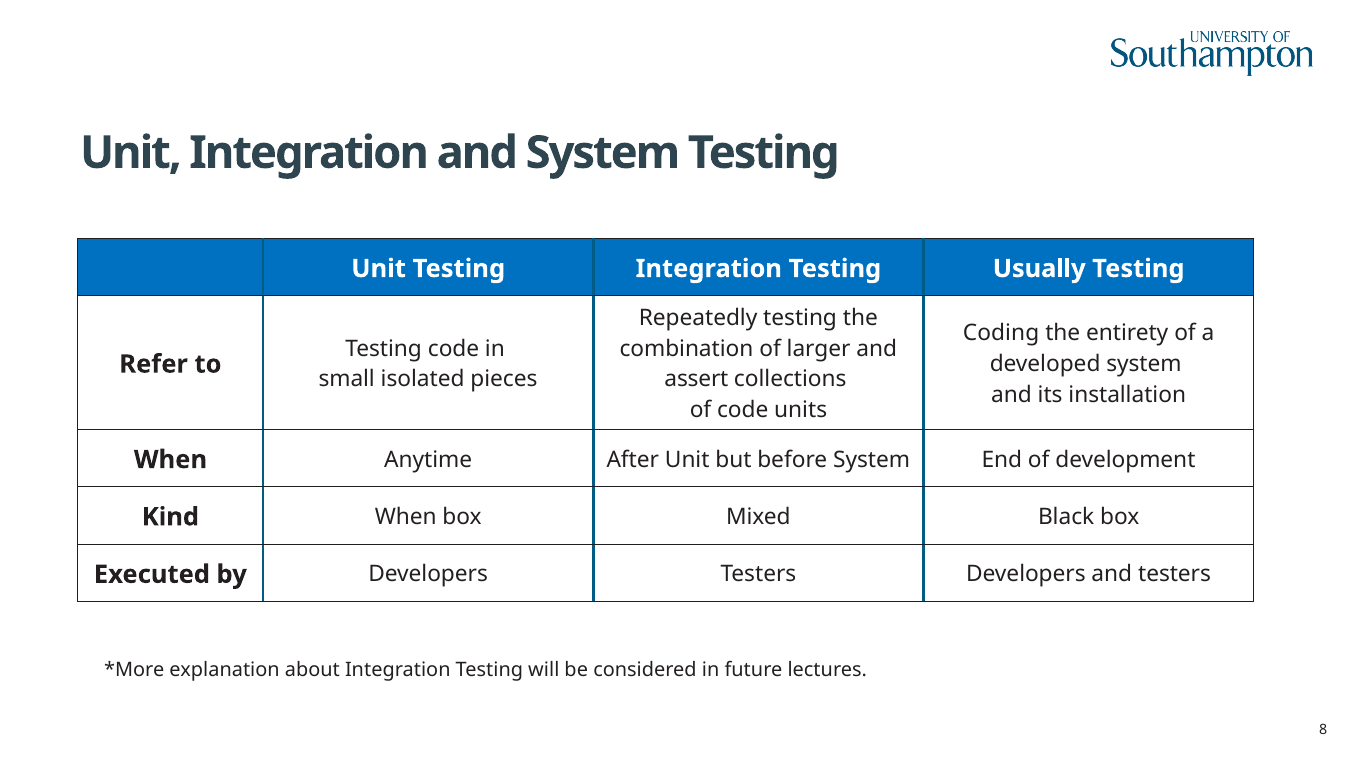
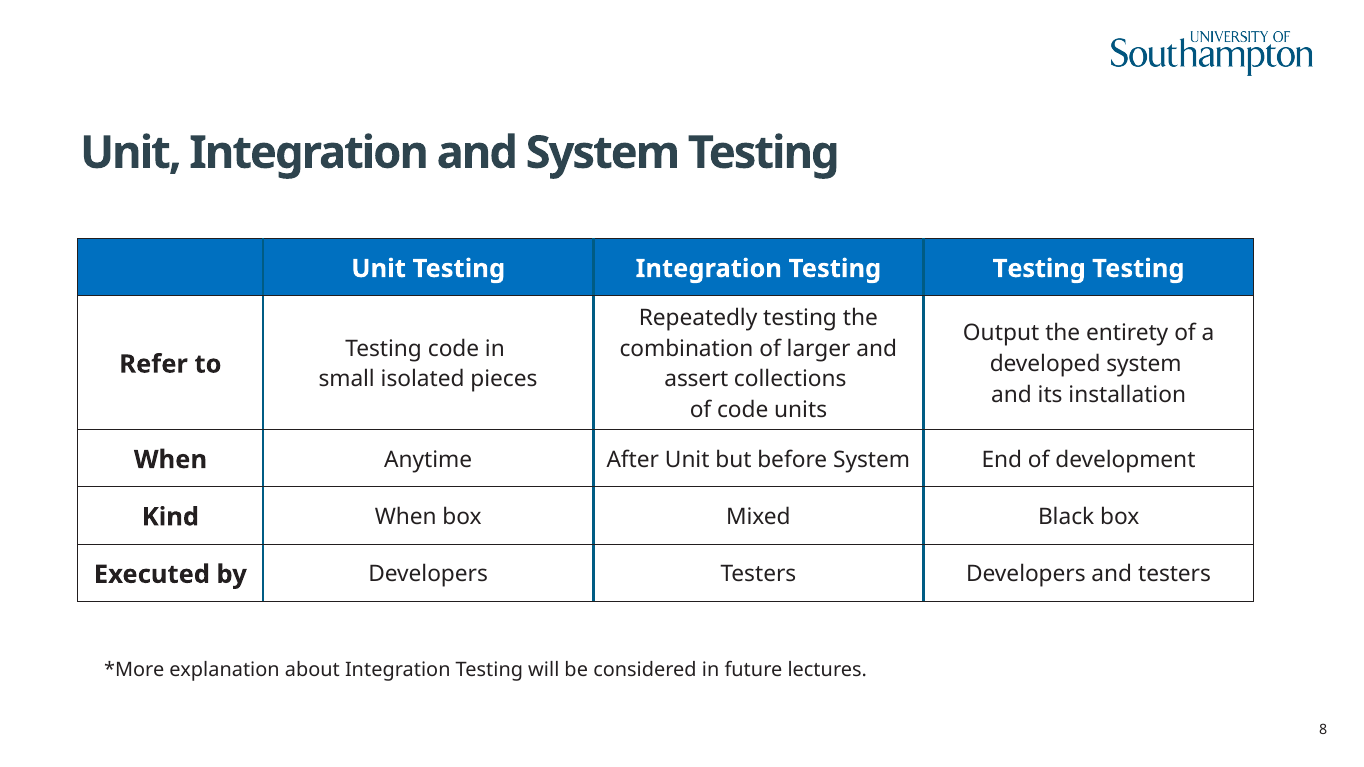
Integration Testing Usually: Usually -> Testing
Coding: Coding -> Output
